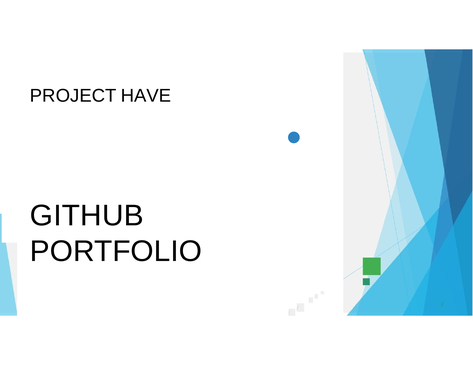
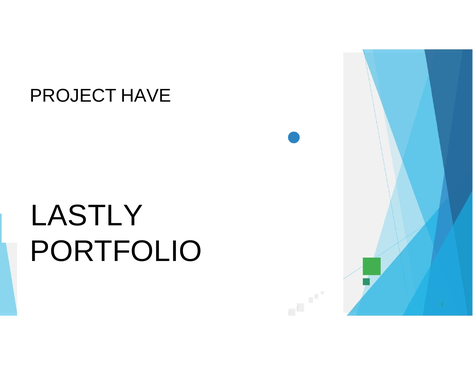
GITHUB: GITHUB -> LASTLY
